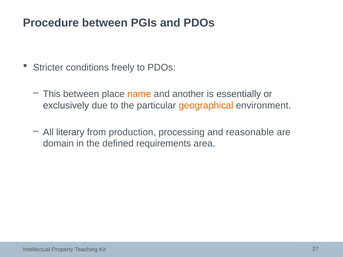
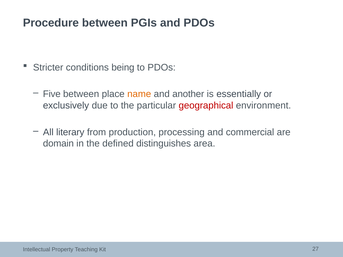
freely: freely -> being
This: This -> Five
geographical colour: orange -> red
reasonable: reasonable -> commercial
requirements: requirements -> distinguishes
